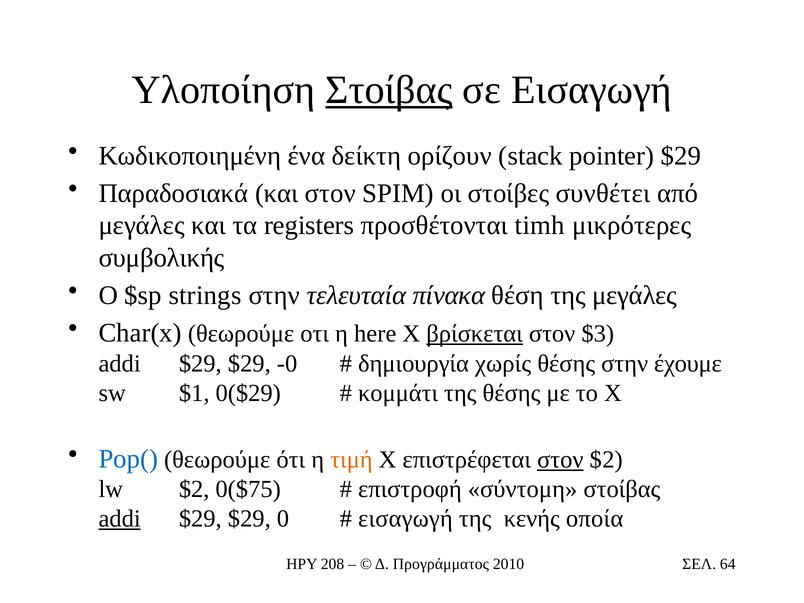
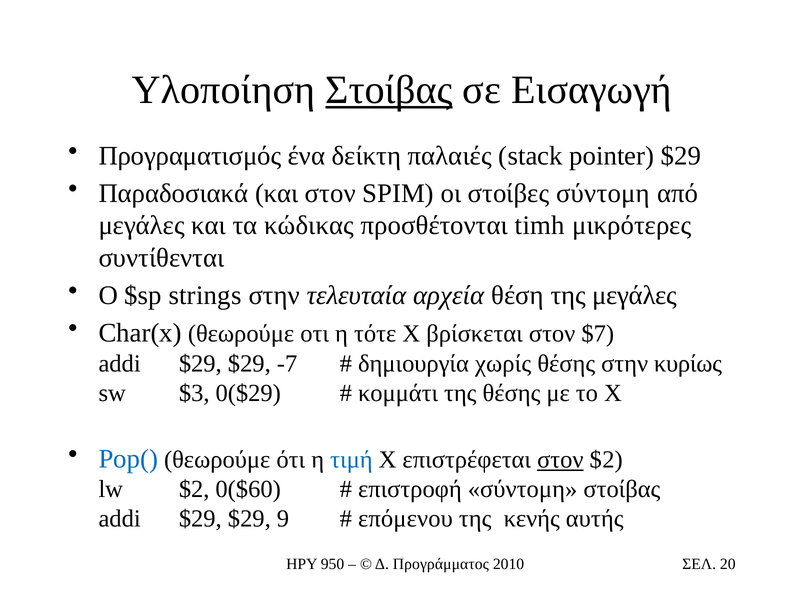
Κωδικοποιημένη: Κωδικοποιημένη -> Προγραματισμός
ορίζουν: ορίζουν -> παλαιές
στοίβες συνθέτει: συνθέτει -> σύντομη
registers: registers -> κώδικας
συμβολικής: συμβολικής -> συντίθενται
πίνακα: πίνακα -> αρχεία
here: here -> τότε
βρίσκεται underline: present -> none
$3: $3 -> $7
-0: -0 -> -7
έχουμε: έχουμε -> κυρίως
$1: $1 -> $3
τιμή colour: orange -> blue
0($75: 0($75 -> 0($60
addi at (120, 519) underline: present -> none
0: 0 -> 9
εισαγωγή at (405, 519): εισαγωγή -> επόμενου
οποία: οποία -> αυτής
208: 208 -> 950
64: 64 -> 20
